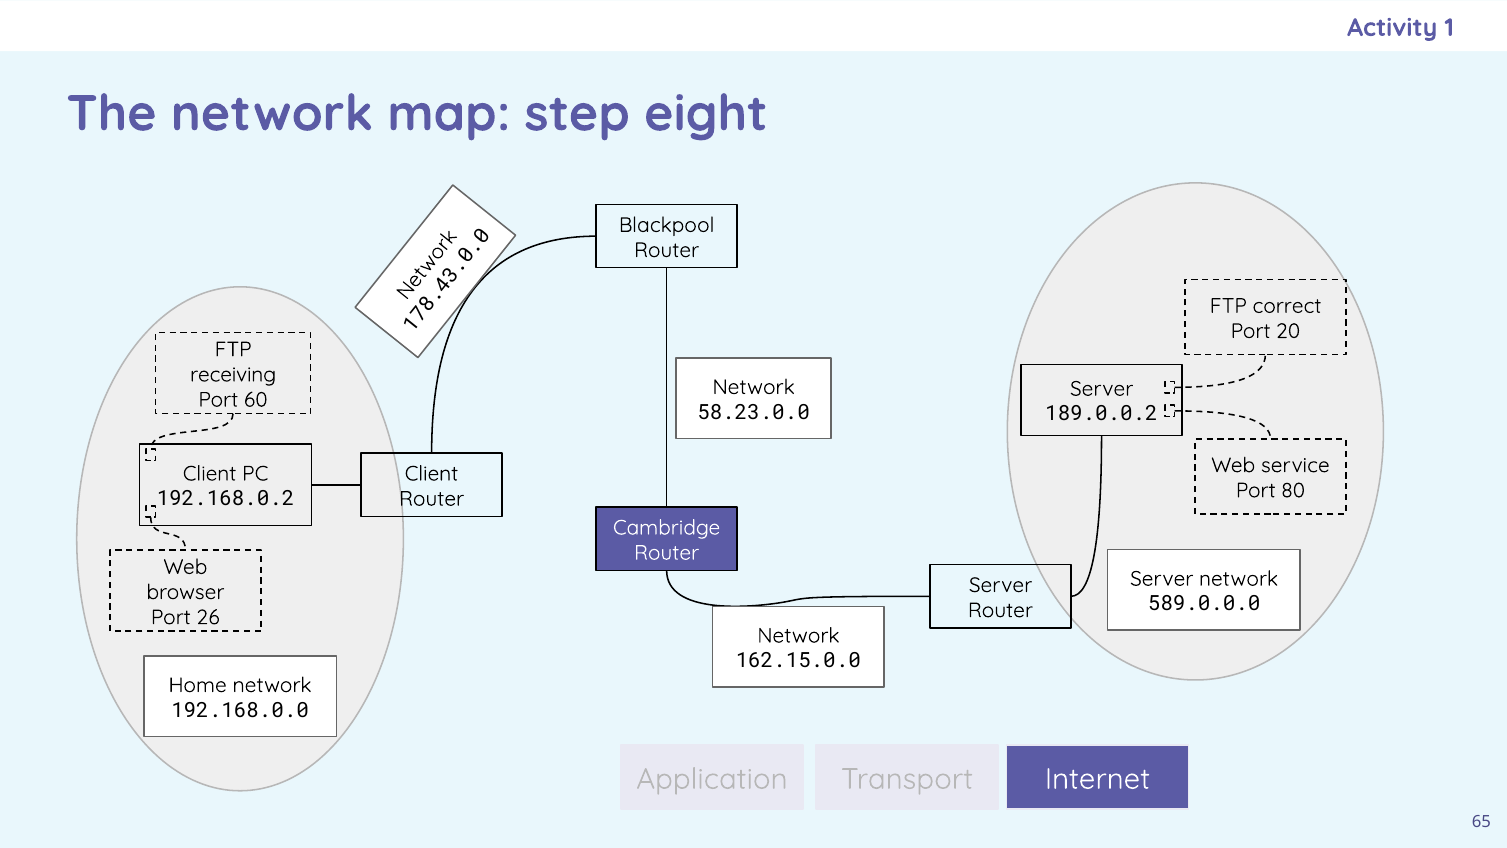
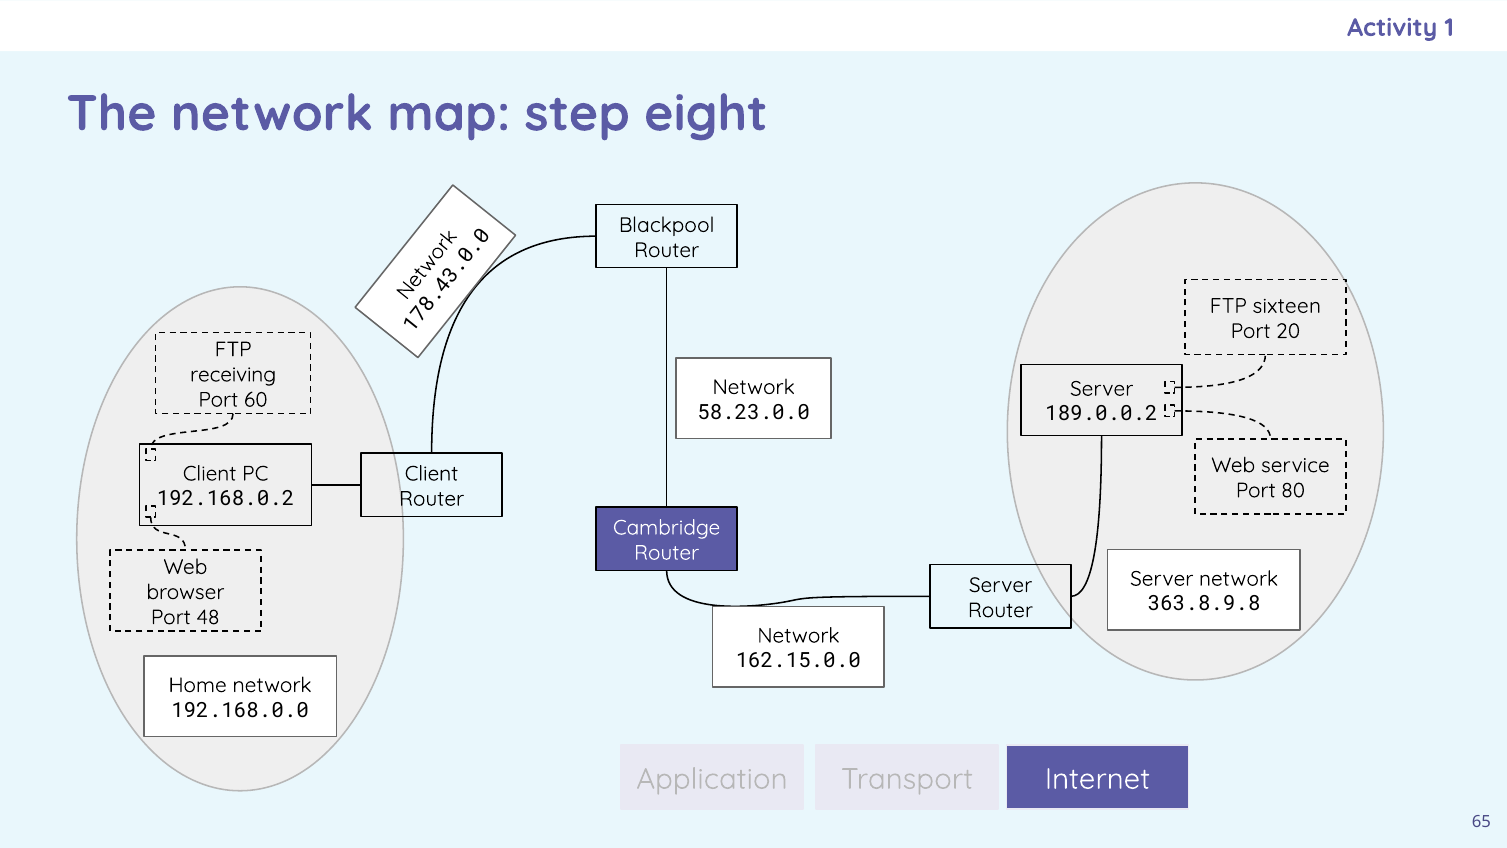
correct: correct -> sixteen
589.0.0.0: 589.0.0.0 -> 363.8.9.8
26: 26 -> 48
